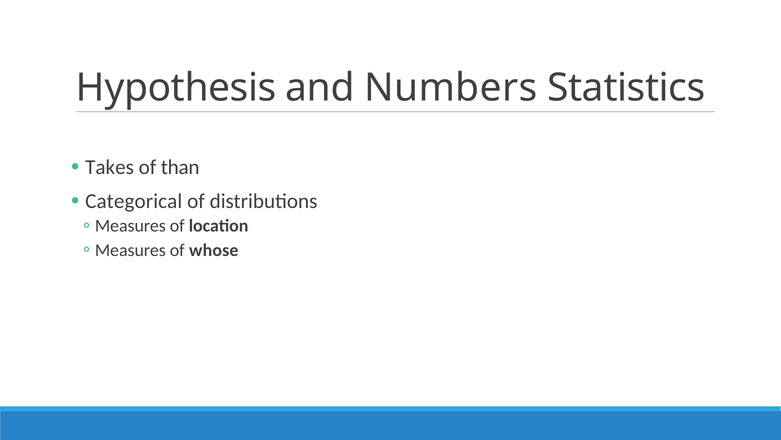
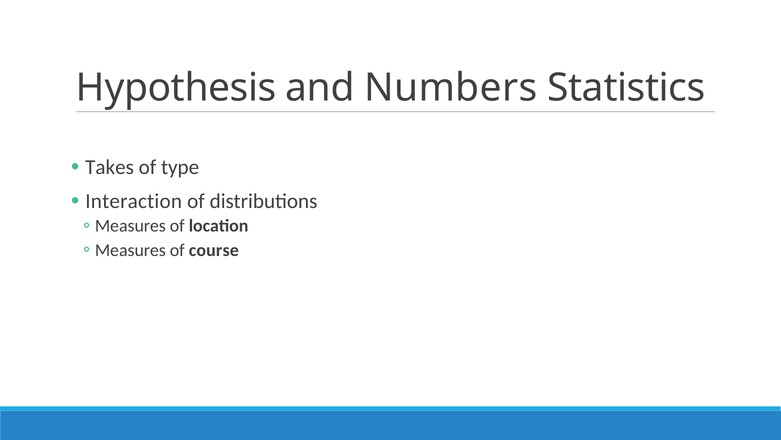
than: than -> type
Categorical: Categorical -> Interaction
whose: whose -> course
